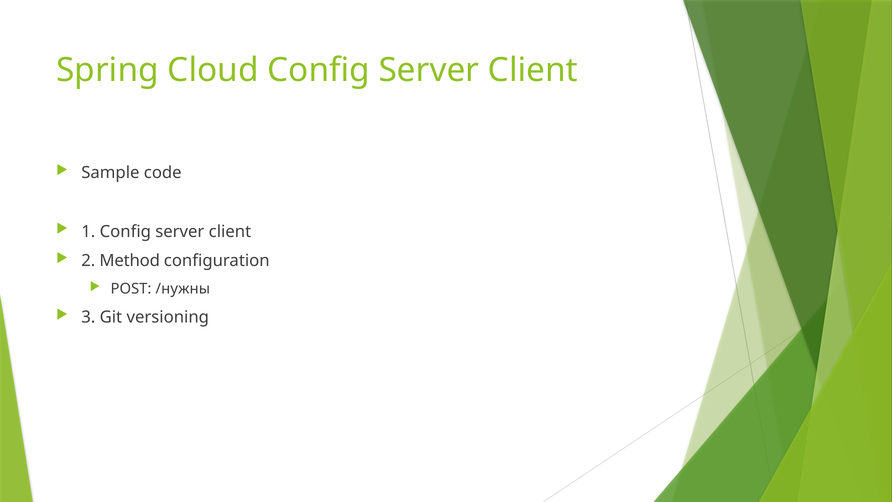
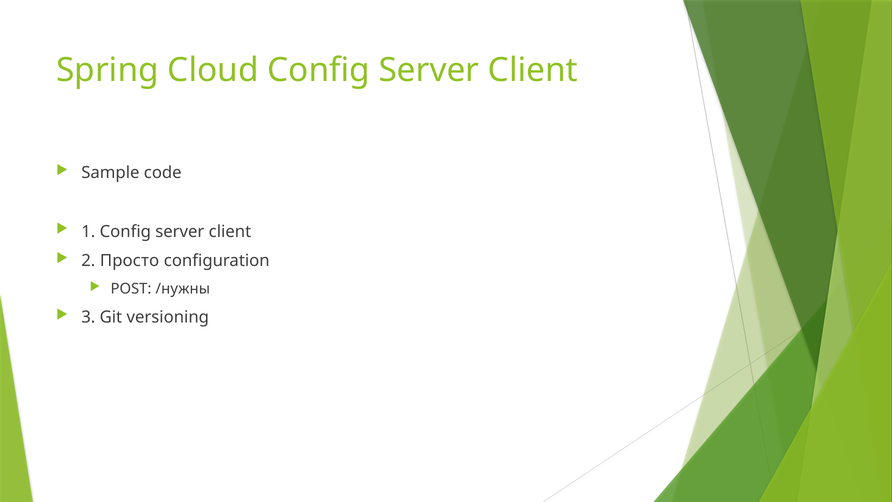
Method: Method -> Просто
